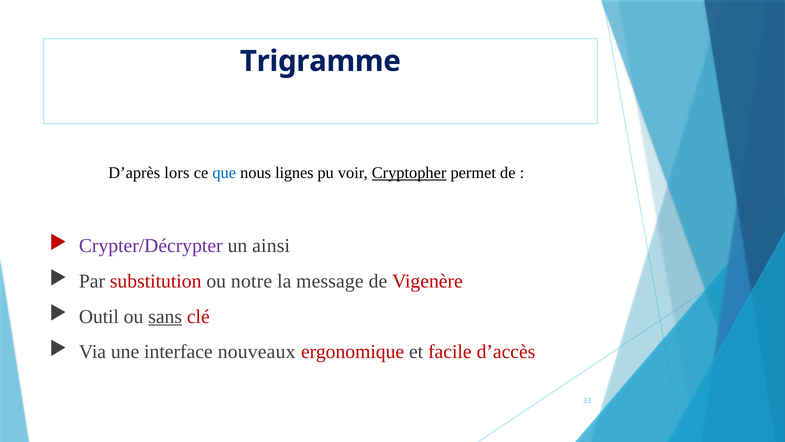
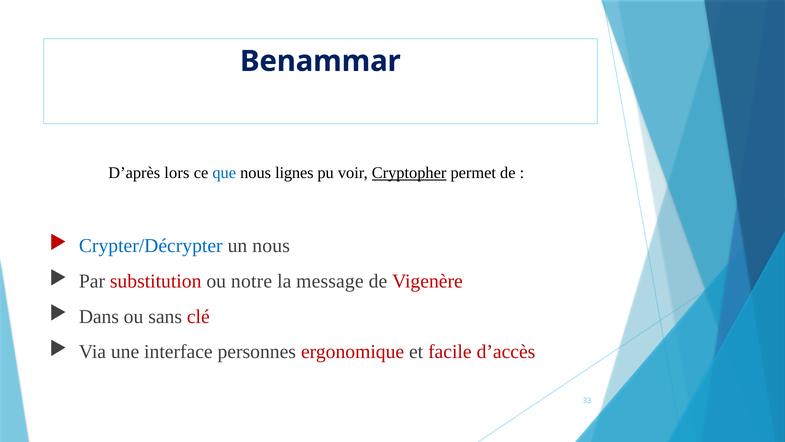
Trigramme: Trigramme -> Benammar
Crypter/Décrypter colour: purple -> blue
un ainsi: ainsi -> nous
Outil: Outil -> Dans
sans underline: present -> none
nouveaux: nouveaux -> personnes
